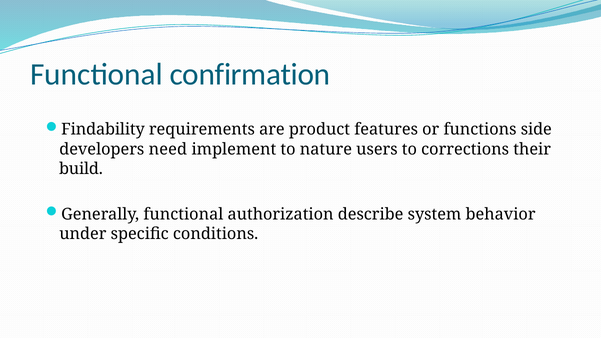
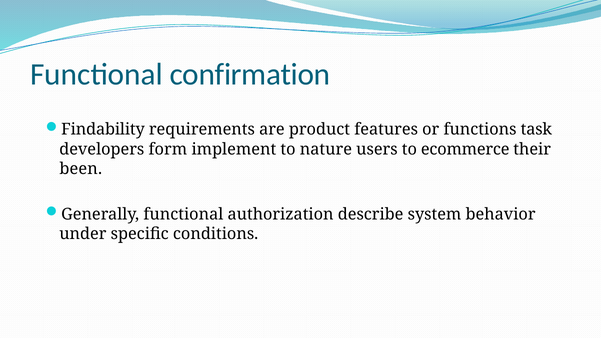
side: side -> task
need: need -> form
corrections: corrections -> ecommerce
build: build -> been
